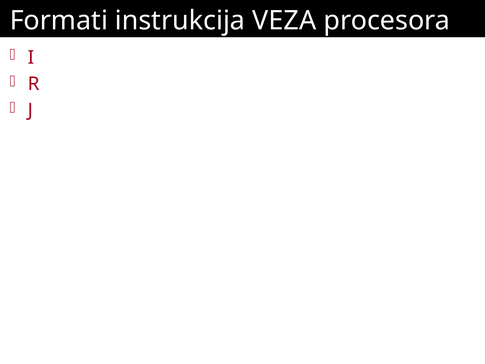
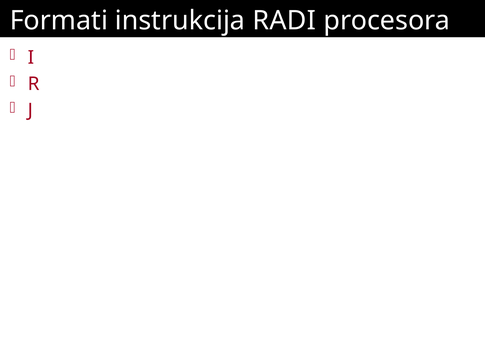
VEZA: VEZA -> RADI
